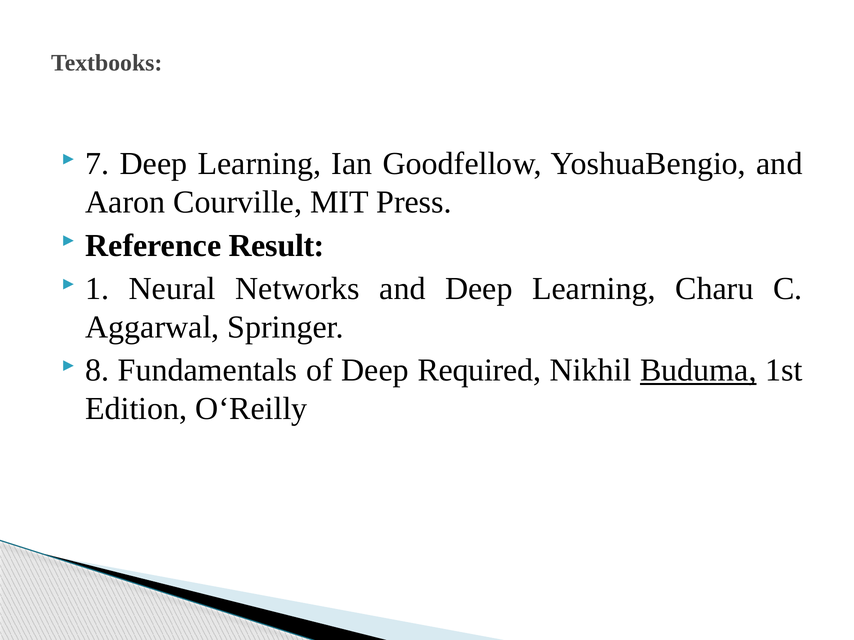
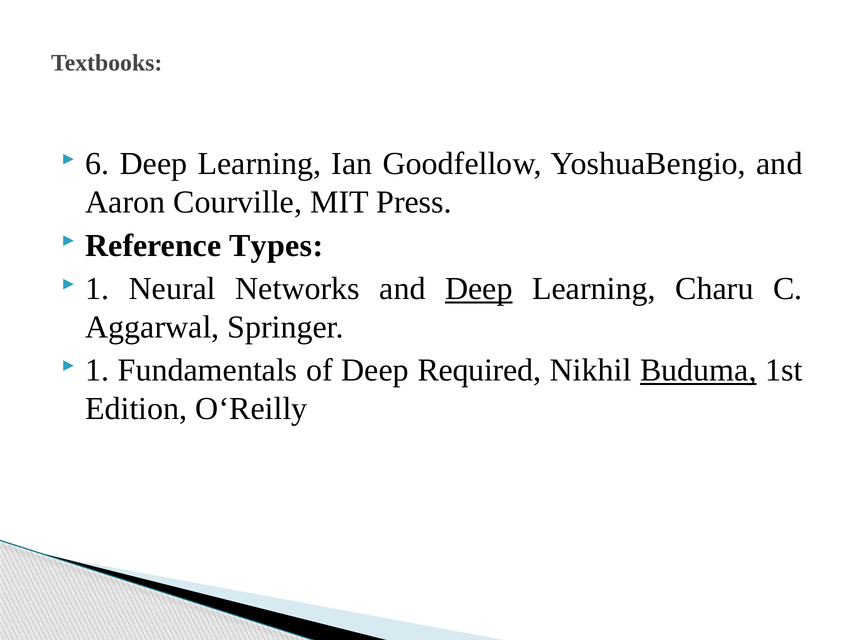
7: 7 -> 6
Result: Result -> Types
Deep at (479, 289) underline: none -> present
8 at (97, 371): 8 -> 1
